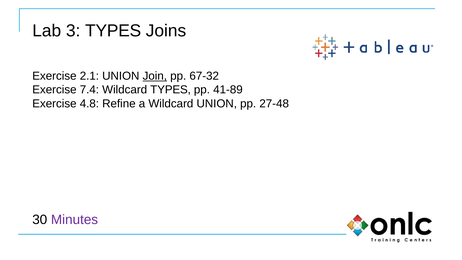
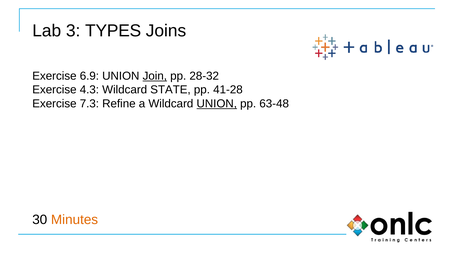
2.1: 2.1 -> 6.9
67-32: 67-32 -> 28-32
7.4: 7.4 -> 4.3
Wildcard TYPES: TYPES -> STATE
41-89: 41-89 -> 41-28
4.8: 4.8 -> 7.3
UNION at (217, 104) underline: none -> present
27-48: 27-48 -> 63-48
Minutes colour: purple -> orange
